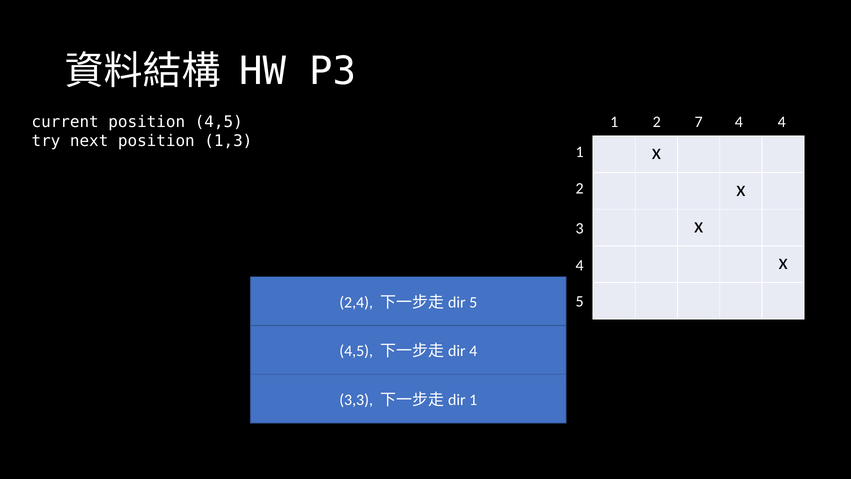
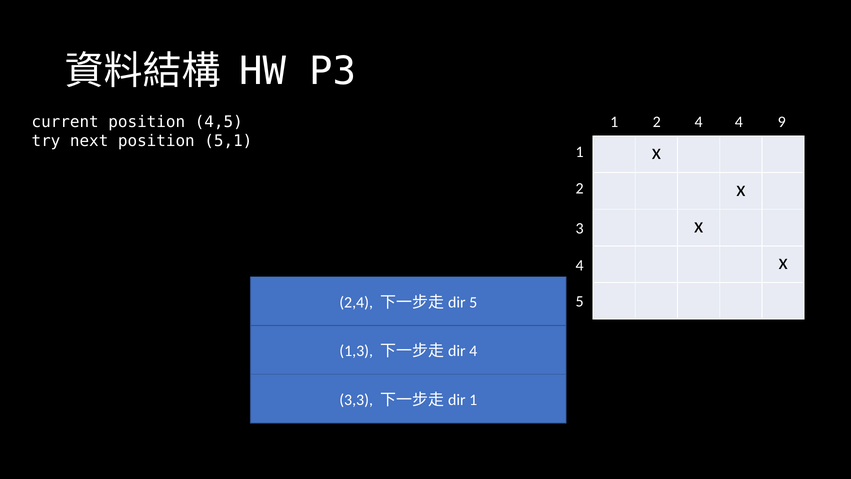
2 7: 7 -> 4
4 4: 4 -> 9
1,3: 1,3 -> 5,1
4,5 at (356, 351): 4,5 -> 1,3
